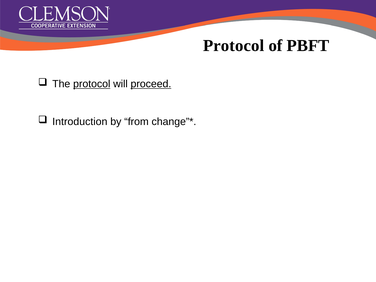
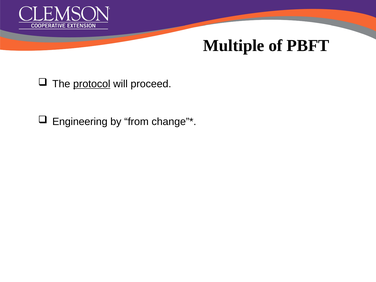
Protocol at (234, 46): Protocol -> Multiple
proceed underline: present -> none
Introduction: Introduction -> Engineering
